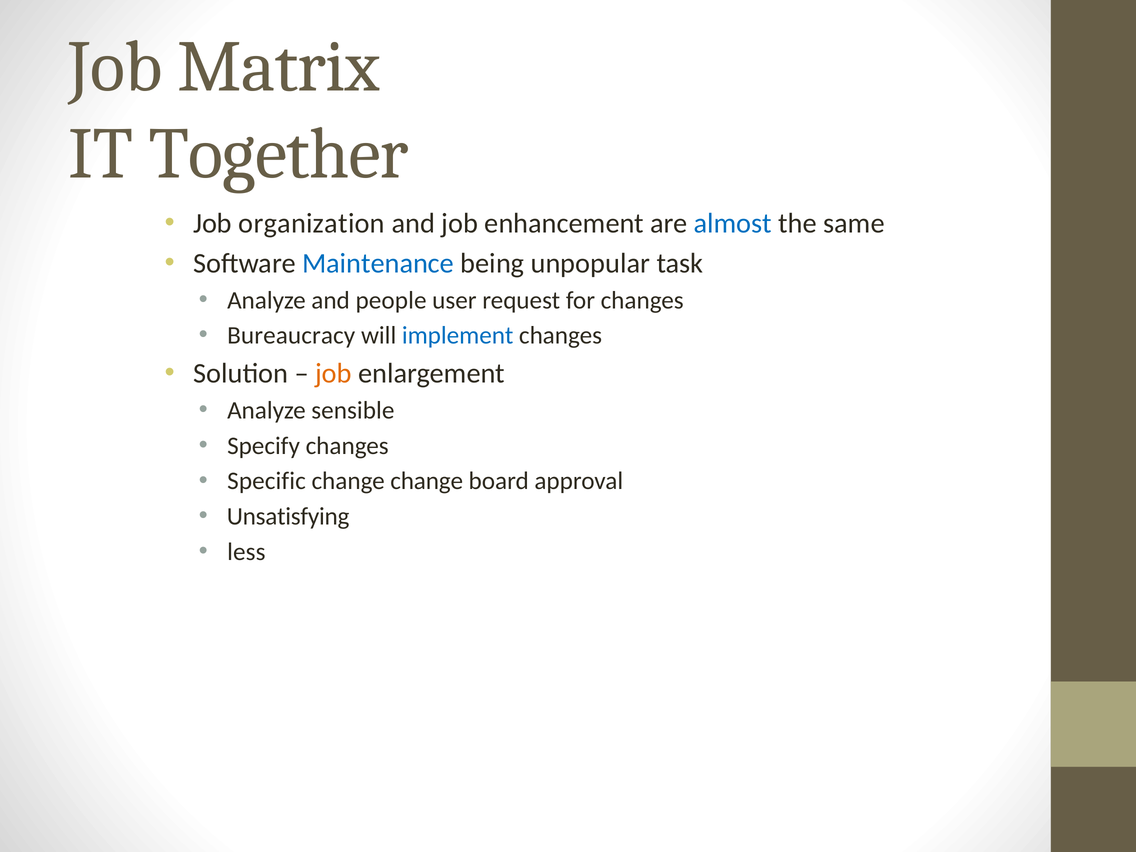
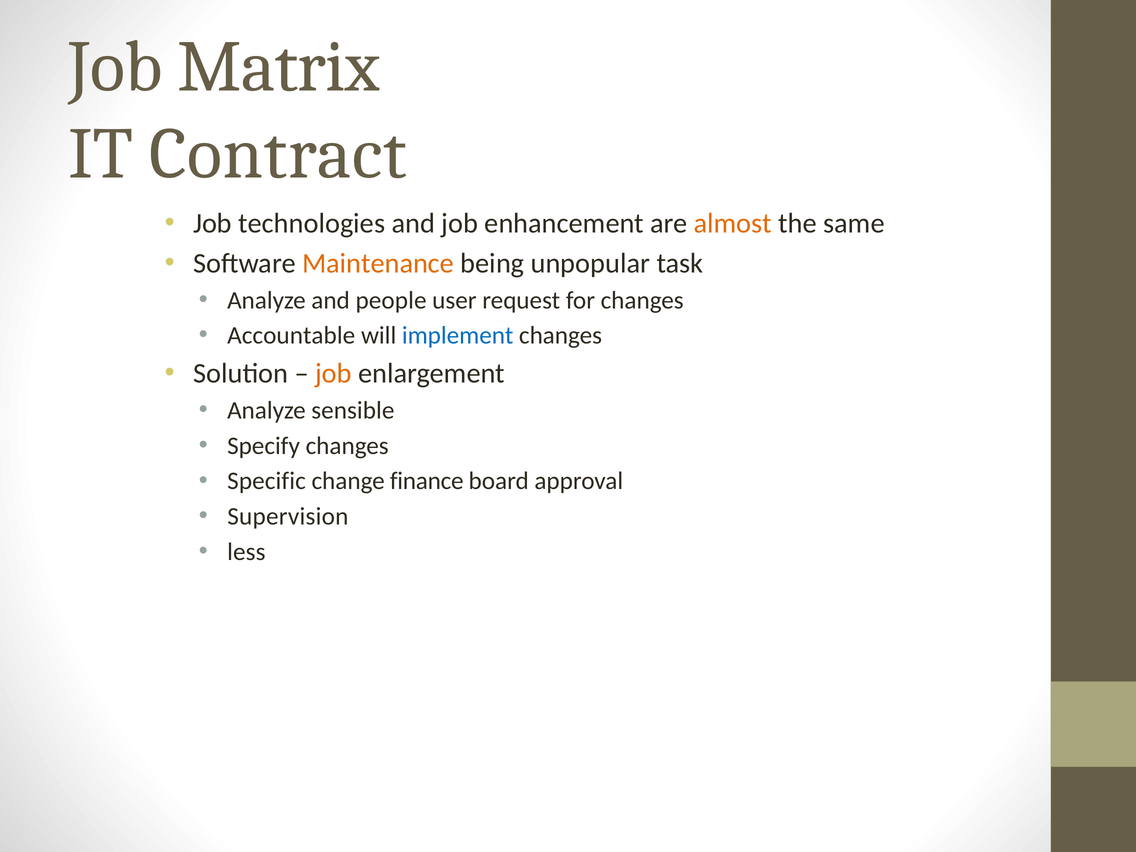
Together: Together -> Contract
organization: organization -> technologies
almost colour: blue -> orange
Maintenance colour: blue -> orange
Bureaucracy: Bureaucracy -> Accountable
change change: change -> finance
Unsatisfying: Unsatisfying -> Supervision
